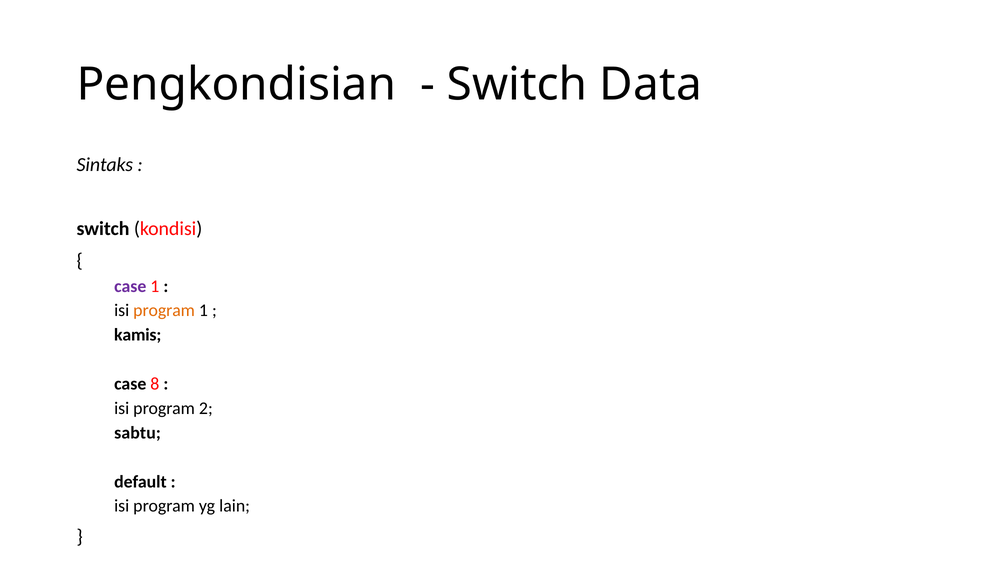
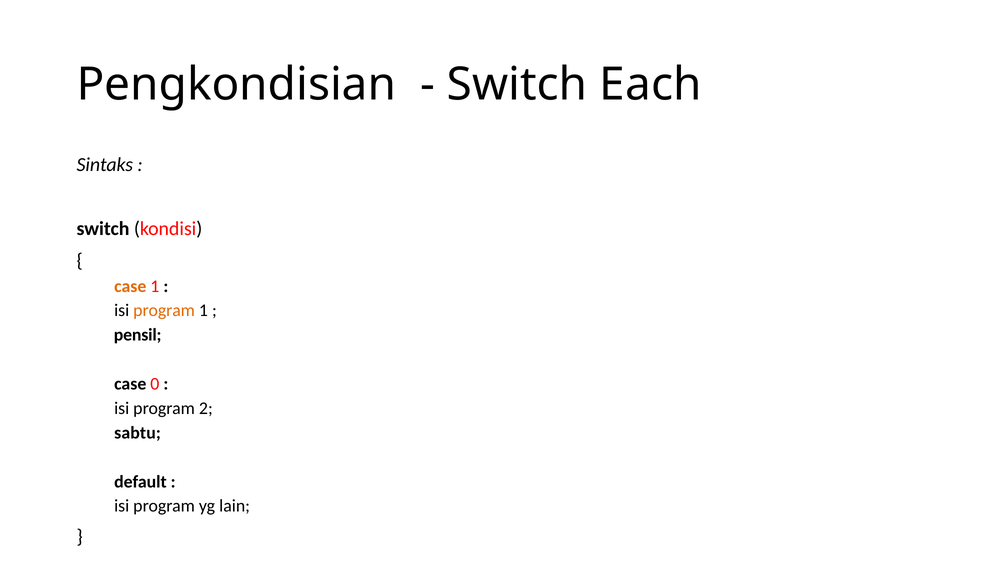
Data: Data -> Each
case at (130, 286) colour: purple -> orange
kamis: kamis -> pensil
8: 8 -> 0
